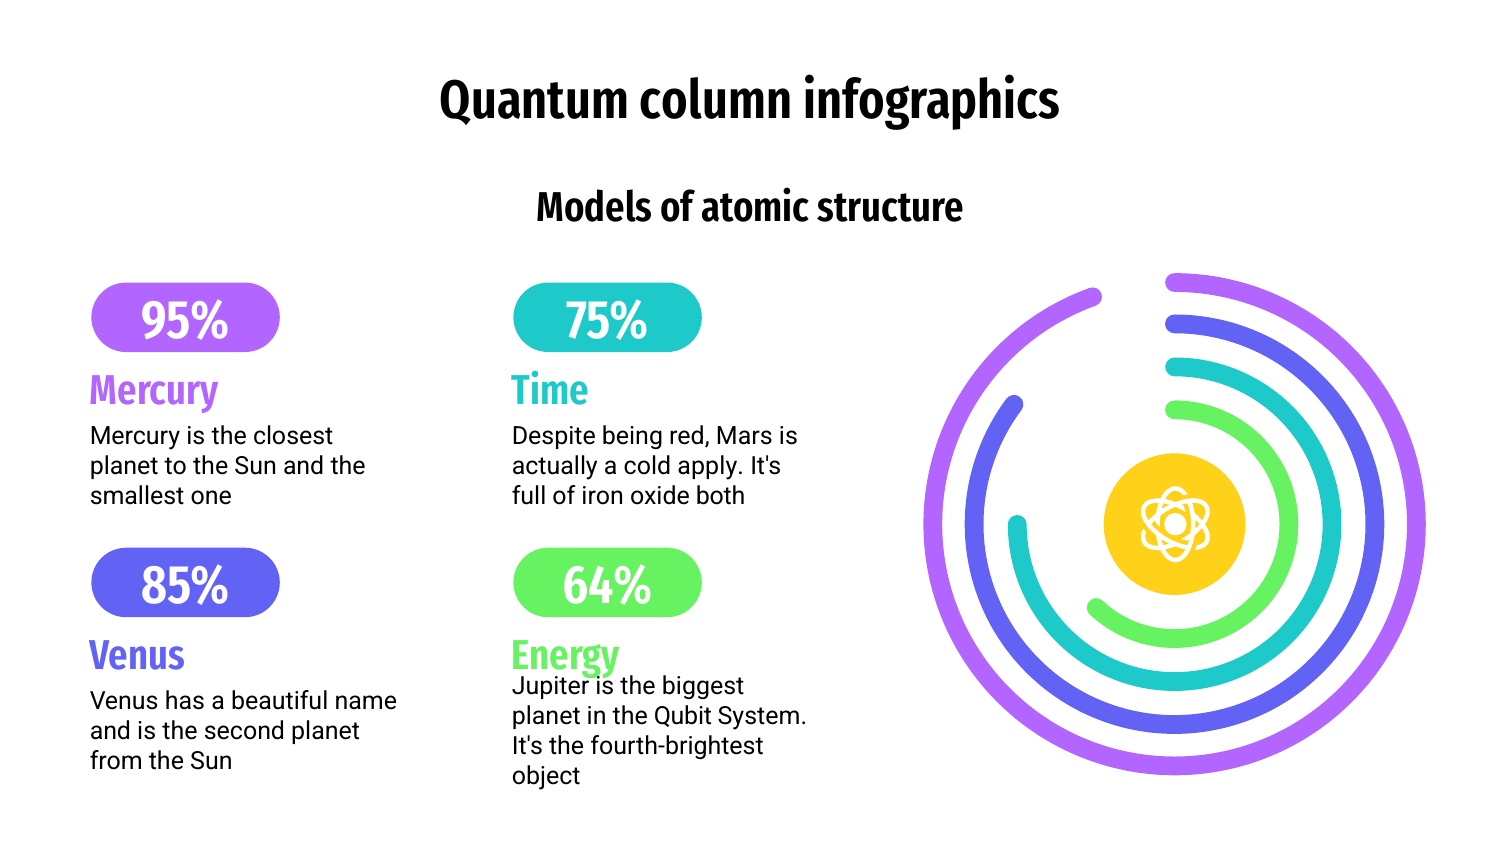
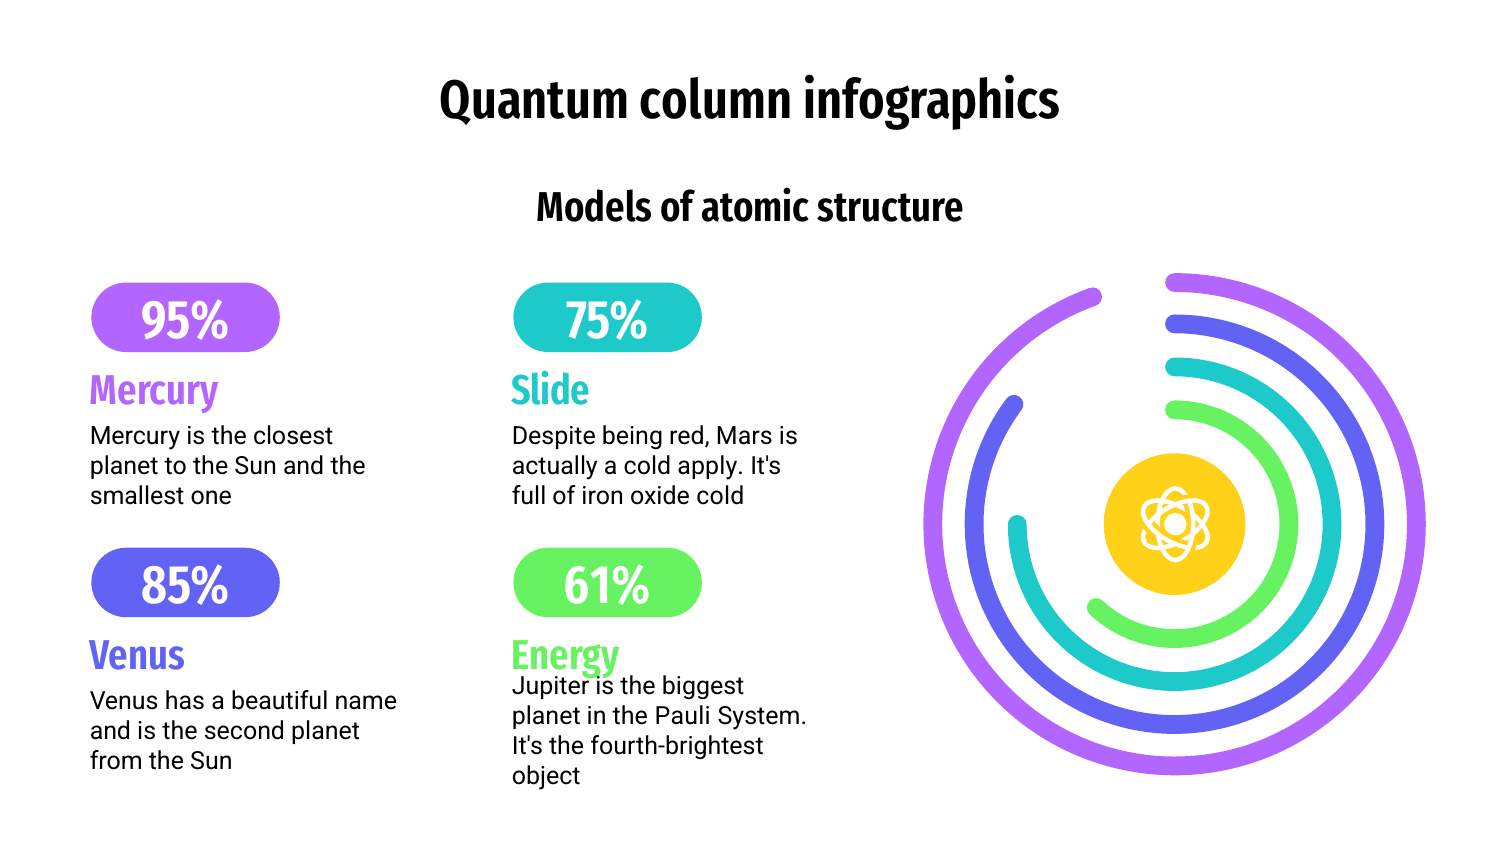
Time: Time -> Slide
oxide both: both -> cold
64%: 64% -> 61%
Qubit: Qubit -> Pauli
